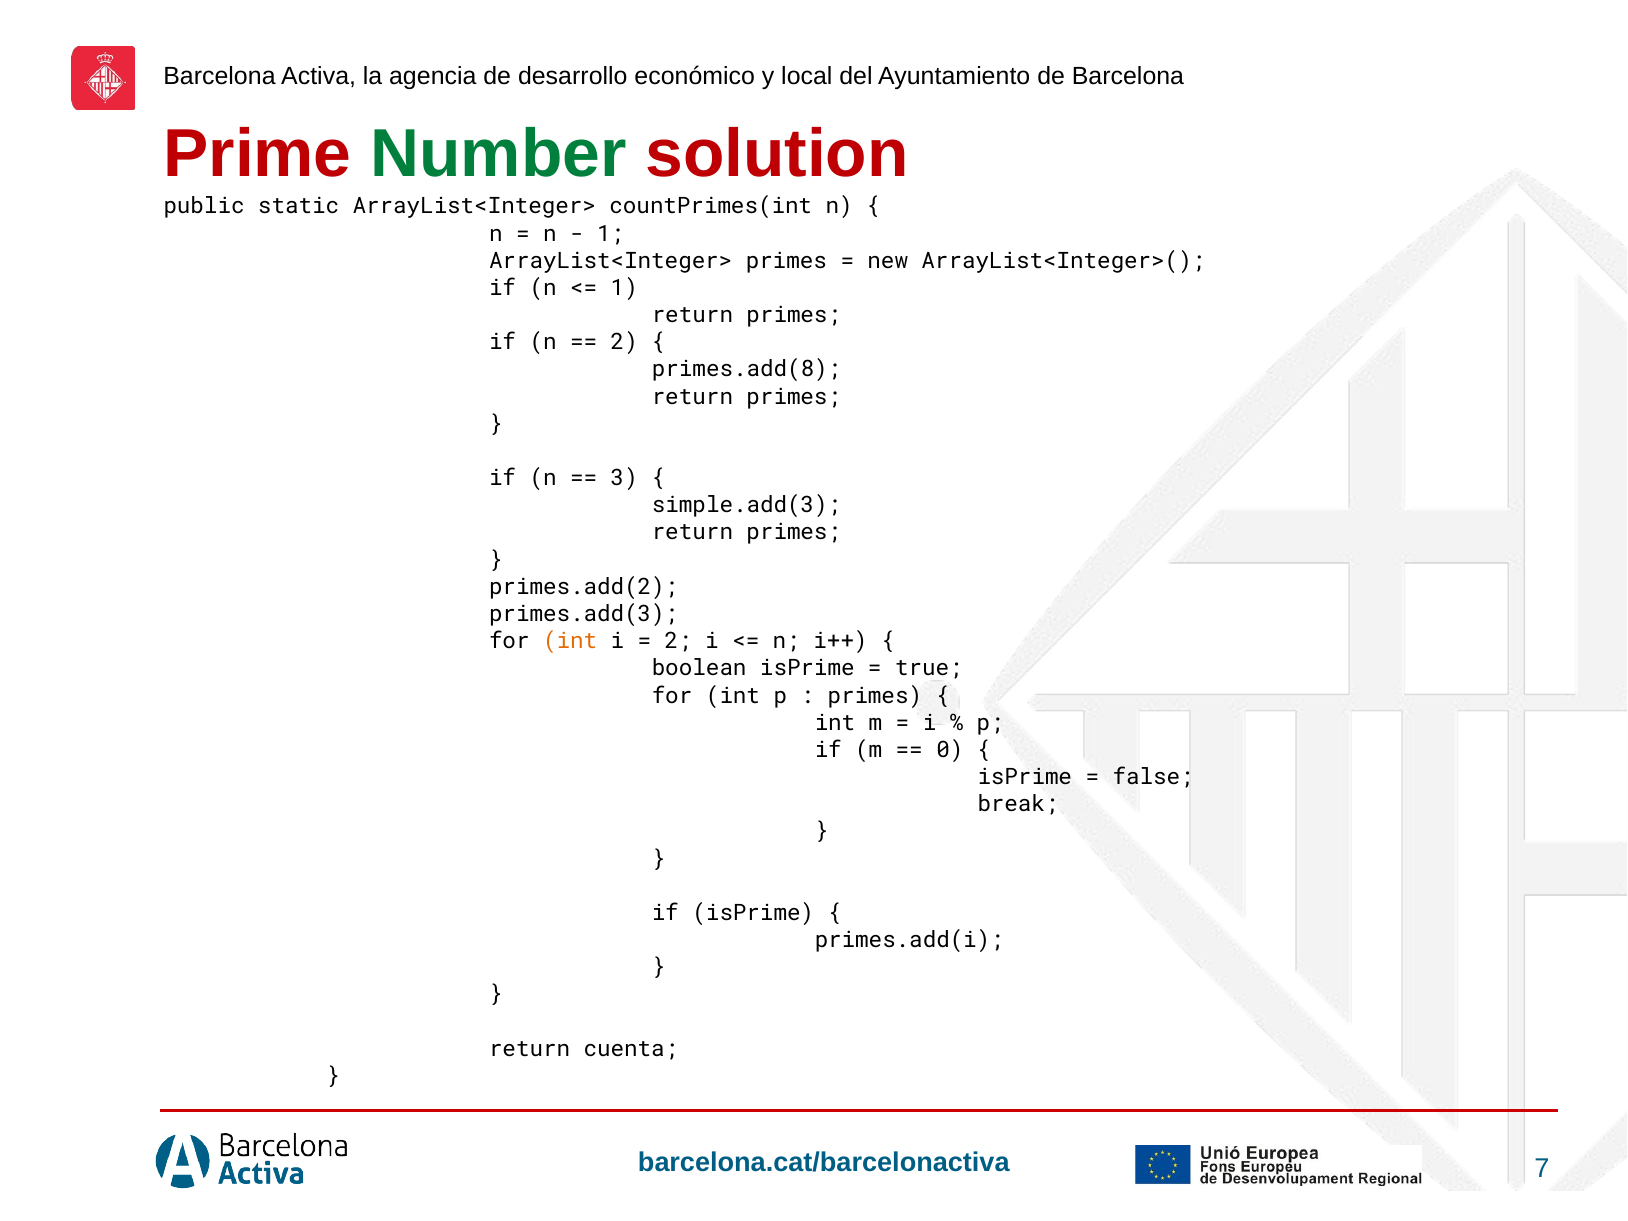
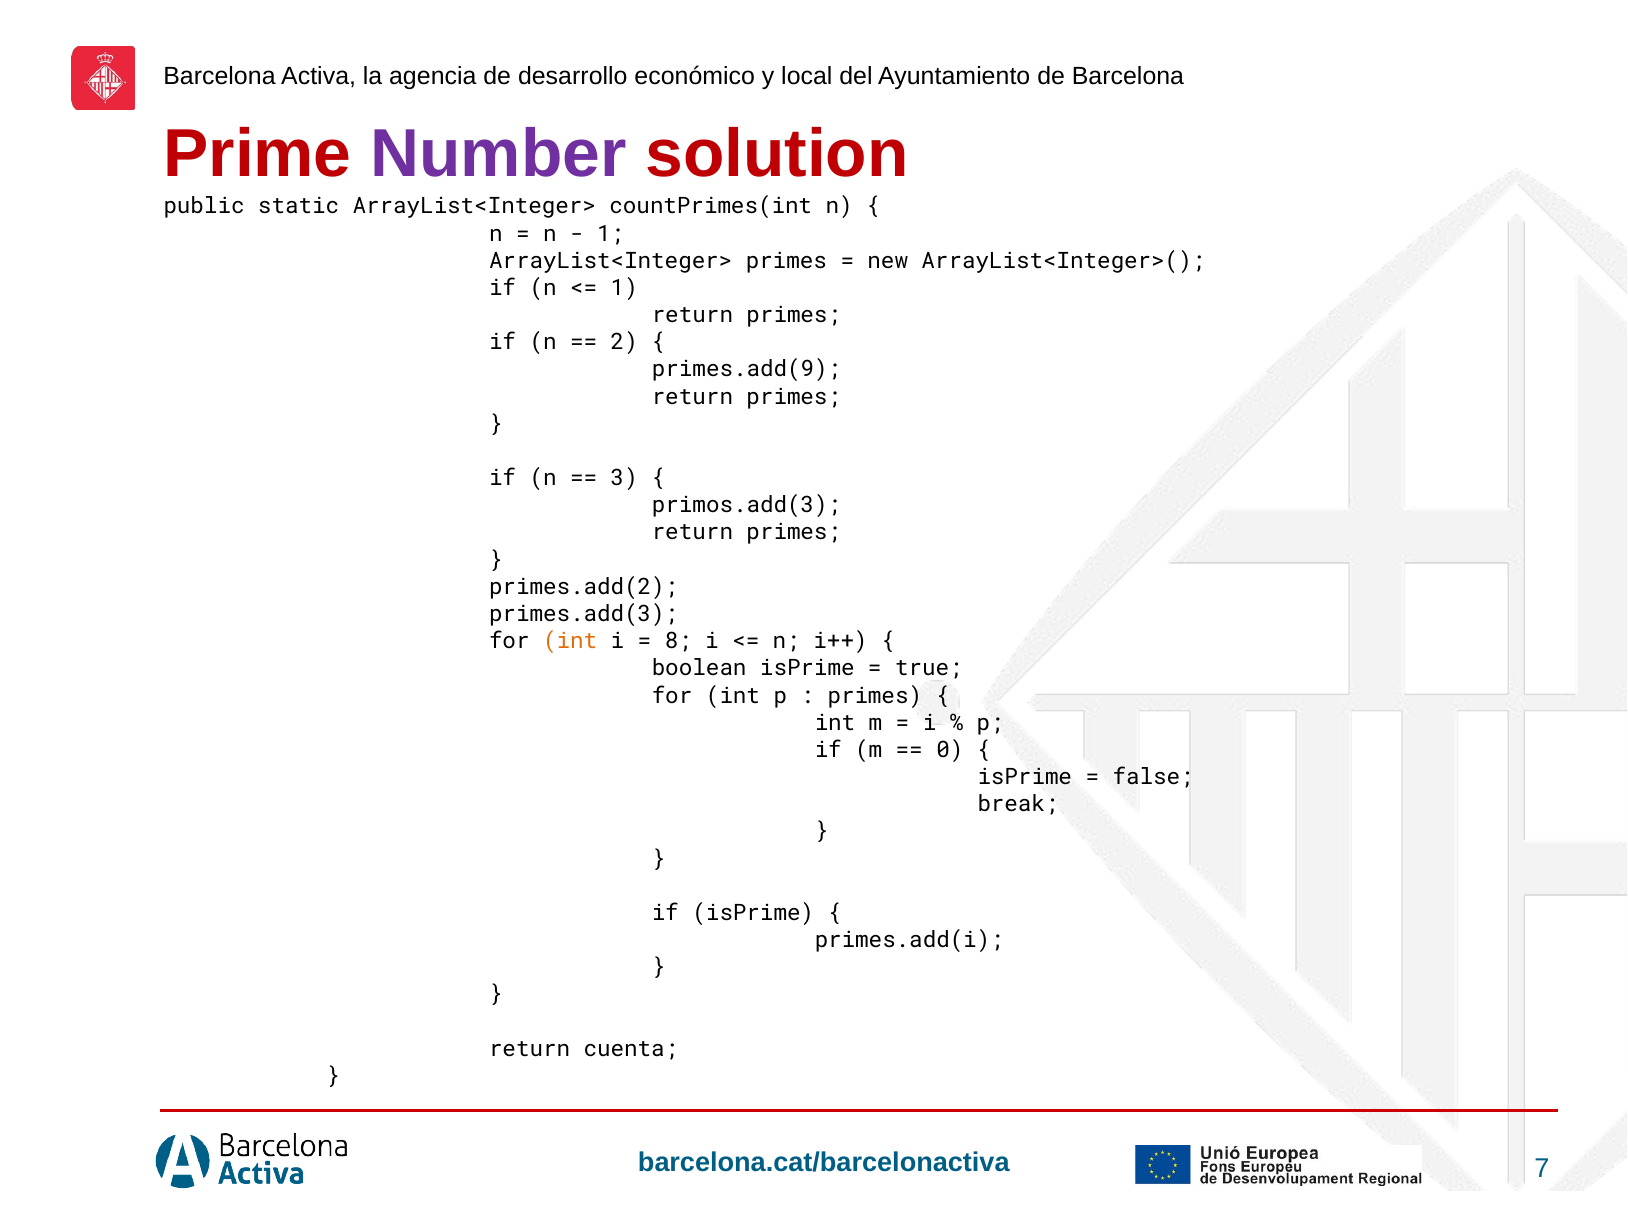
Number colour: green -> purple
primes.add(8: primes.add(8 -> primes.add(9
simple.add(3: simple.add(3 -> primos.add(3
2 at (678, 641): 2 -> 8
